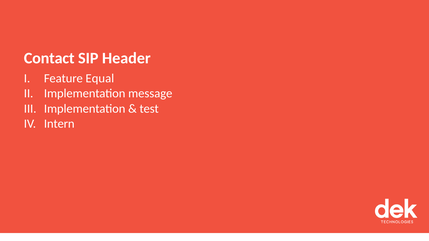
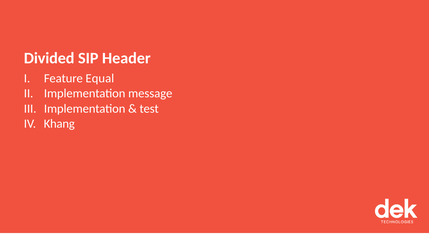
Contact: Contact -> Divided
Intern: Intern -> Khang
